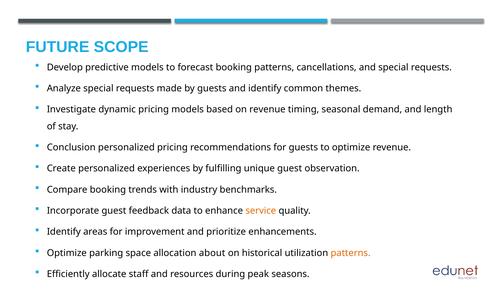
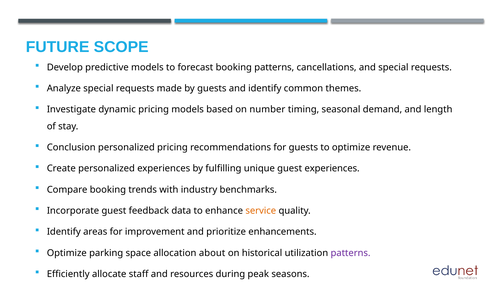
on revenue: revenue -> number
guest observation: observation -> experiences
patterns at (351, 253) colour: orange -> purple
